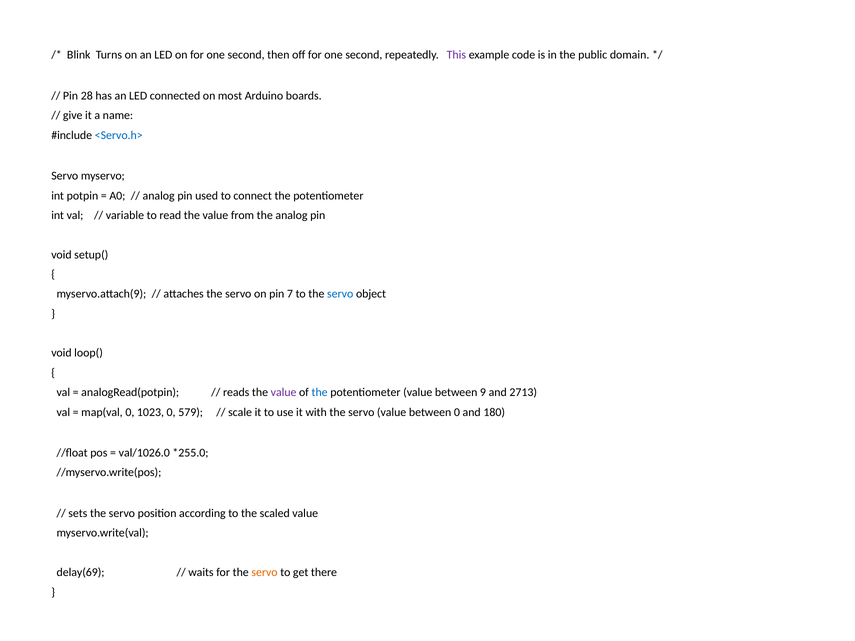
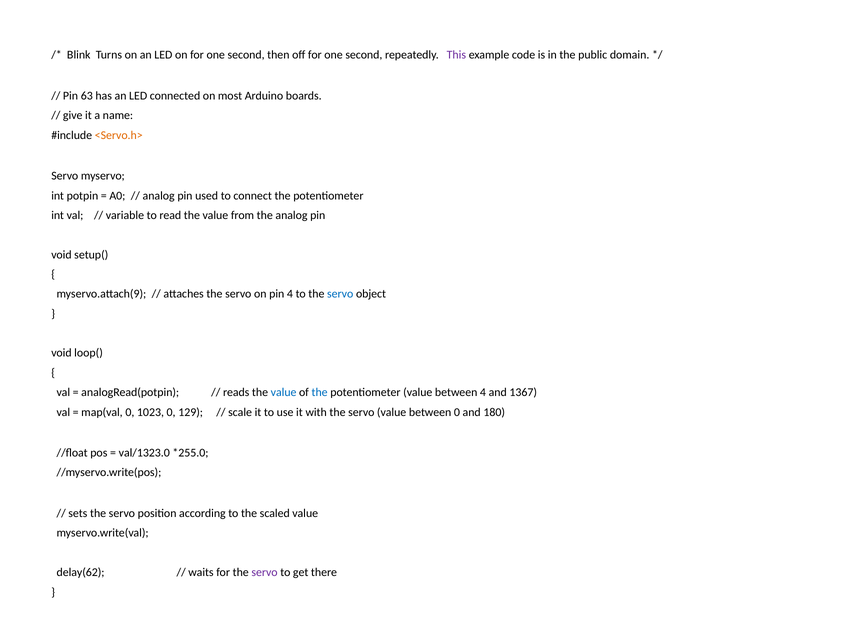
28: 28 -> 63
<Servo.h> colour: blue -> orange
pin 7: 7 -> 4
value at (284, 393) colour: purple -> blue
between 9: 9 -> 4
2713: 2713 -> 1367
579: 579 -> 129
val/1026.0: val/1026.0 -> val/1323.0
delay(69: delay(69 -> delay(62
servo at (264, 573) colour: orange -> purple
